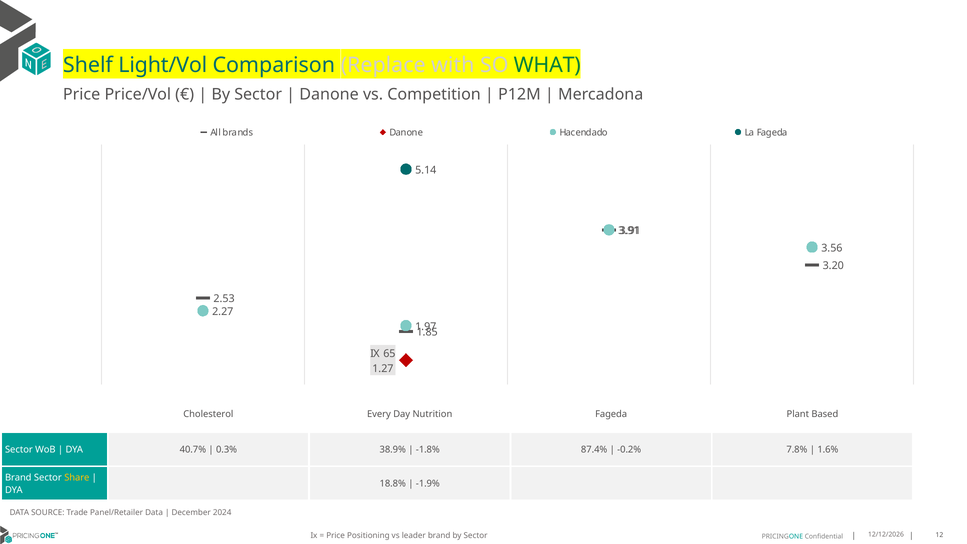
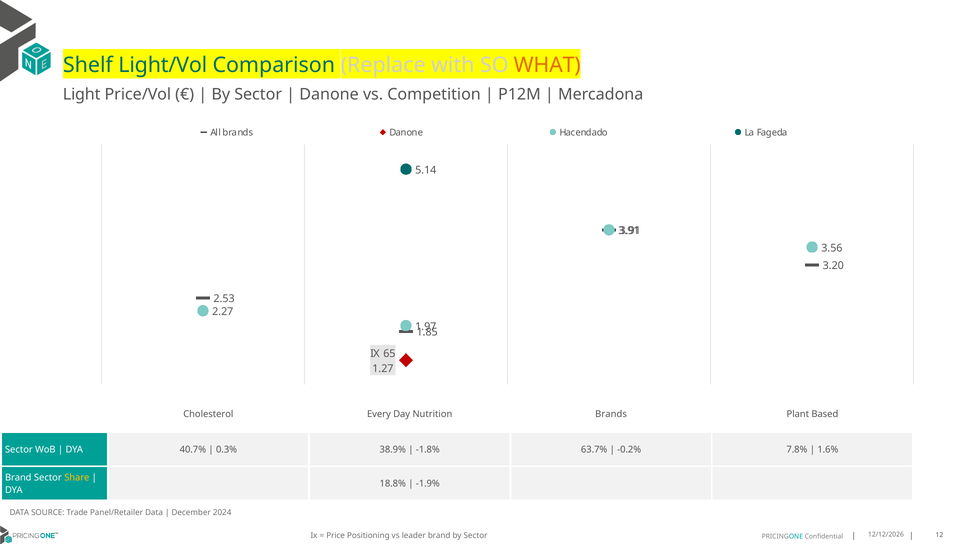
WHAT colour: green -> orange
Price at (82, 94): Price -> Light
Nutrition Fageda: Fageda -> Brands
87.4%: 87.4% -> 63.7%
